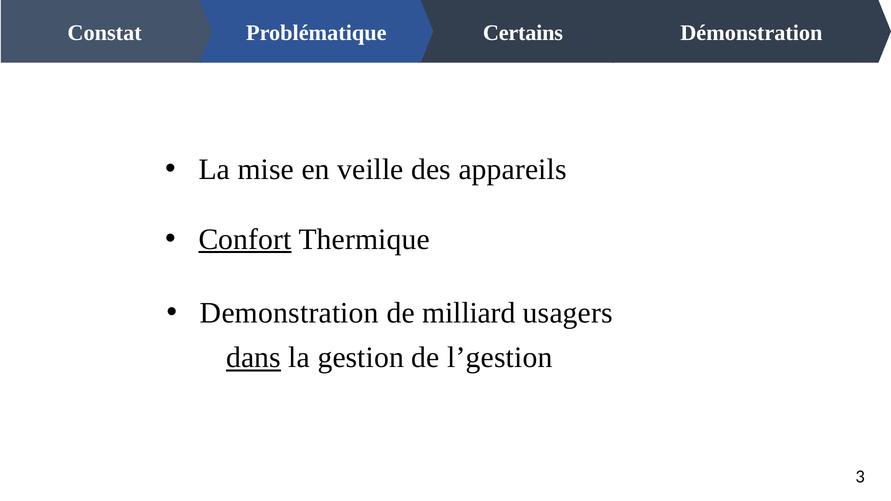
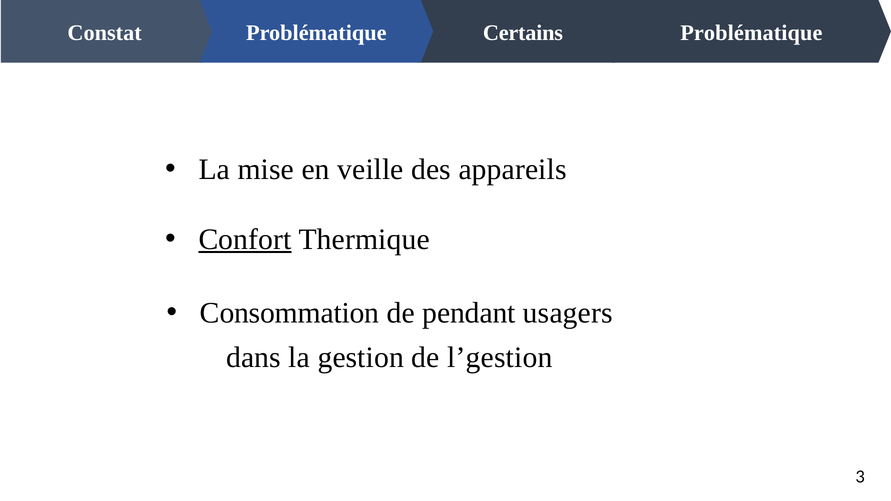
Problématique Démonstration: Démonstration -> Problématique
Demonstration: Demonstration -> Consommation
milliard: milliard -> pendant
dans underline: present -> none
